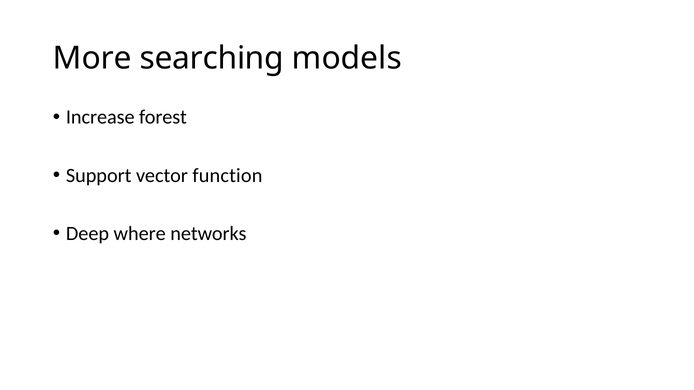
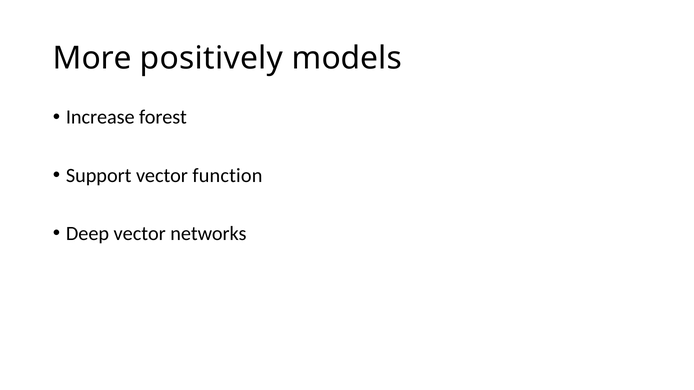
searching: searching -> positively
Deep where: where -> vector
